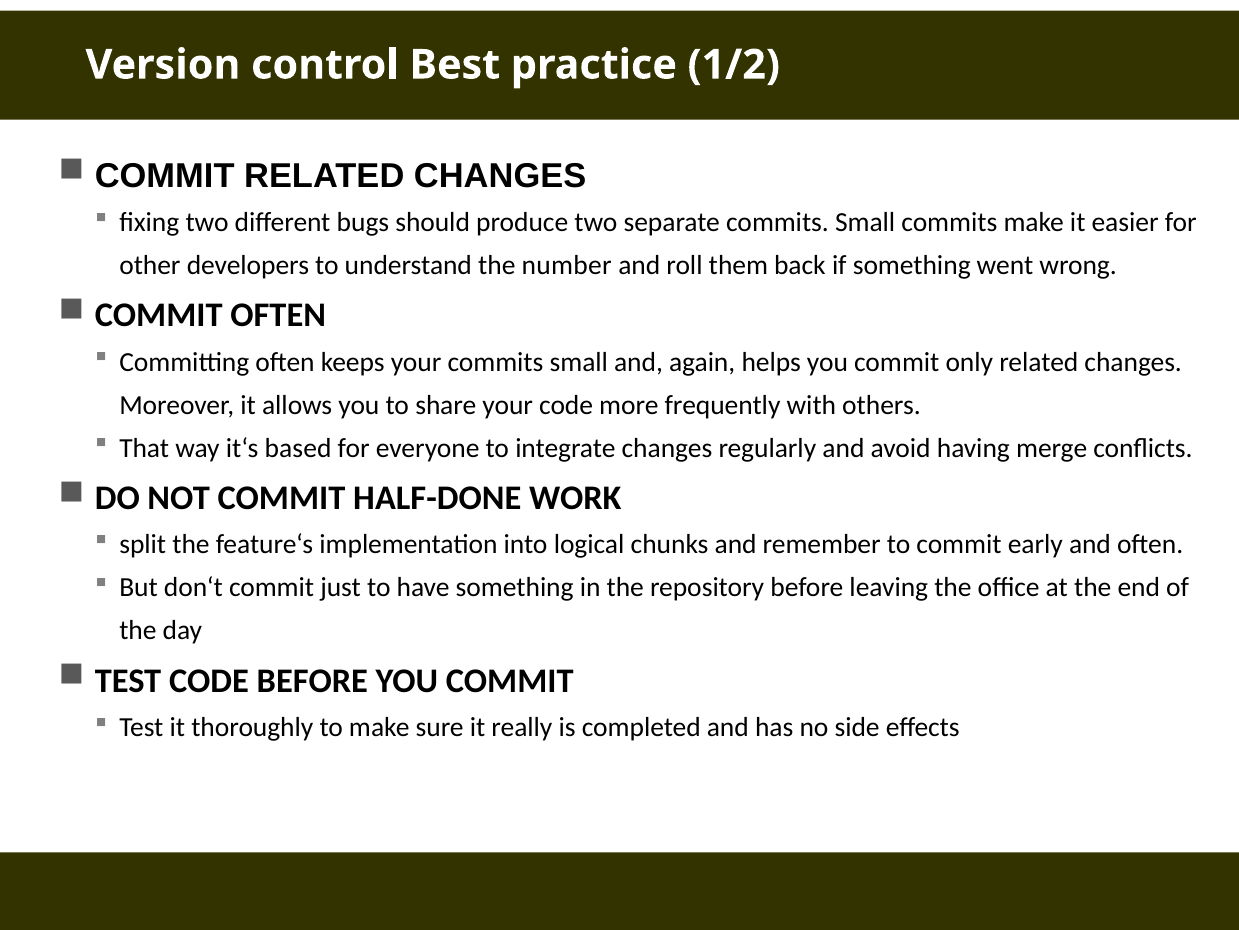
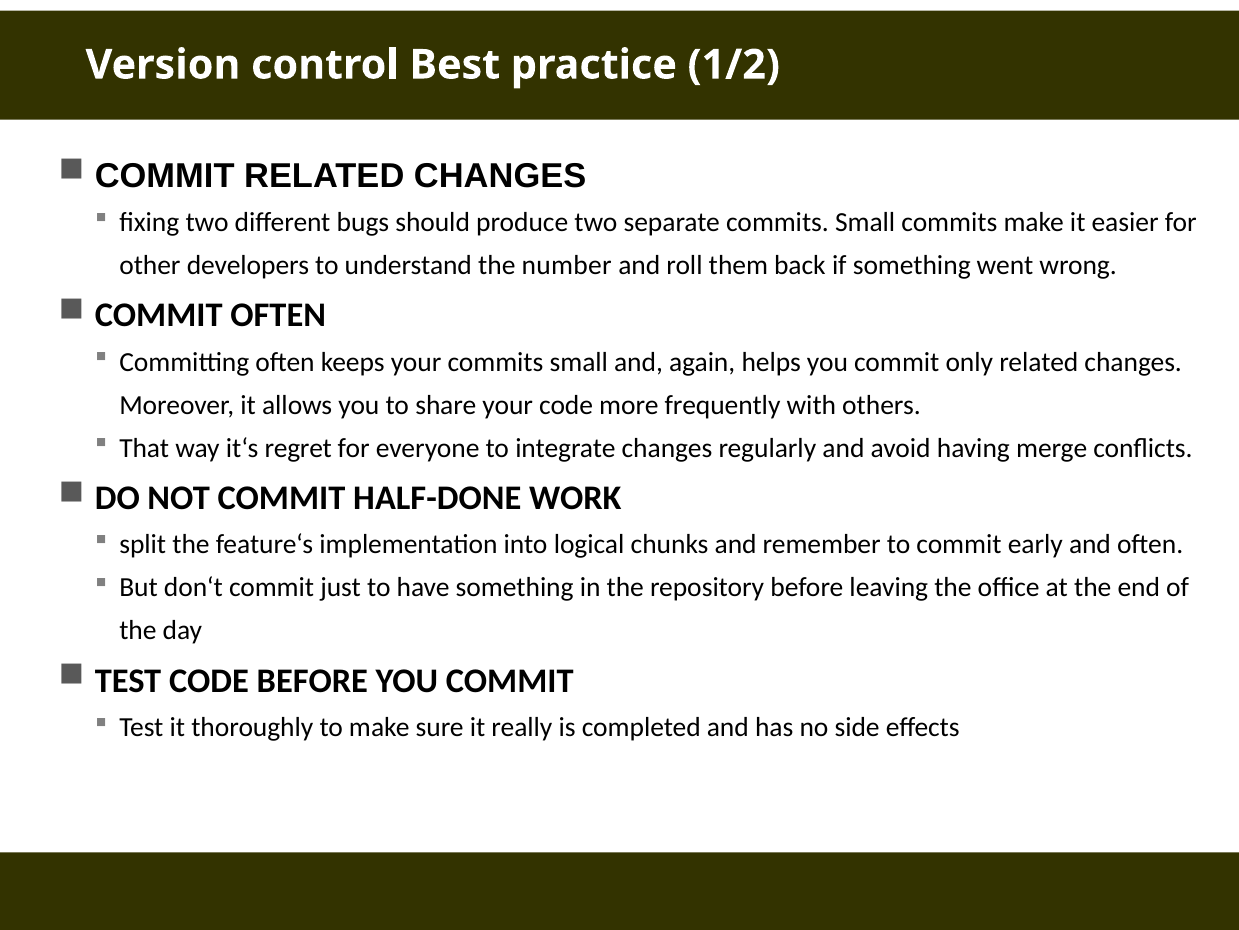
based: based -> regret
